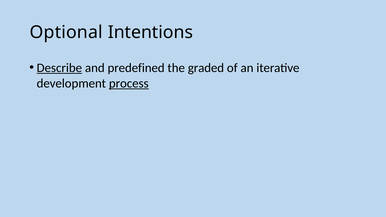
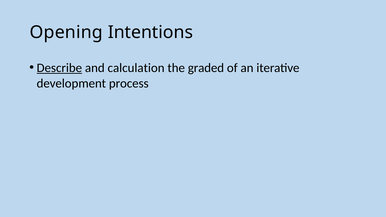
Optional: Optional -> Opening
predefined: predefined -> calculation
process underline: present -> none
